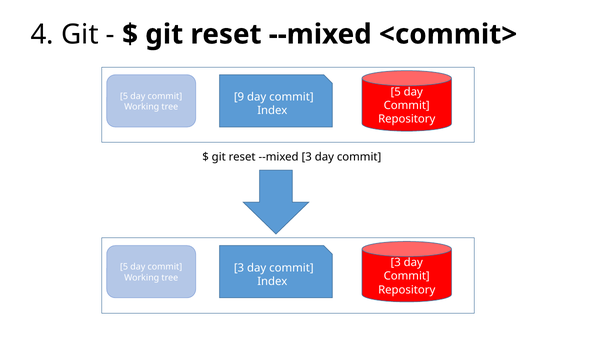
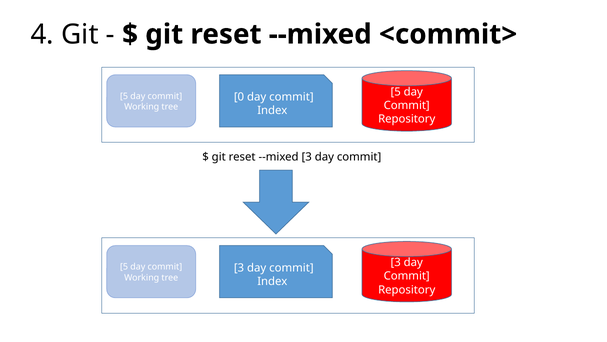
9: 9 -> 0
